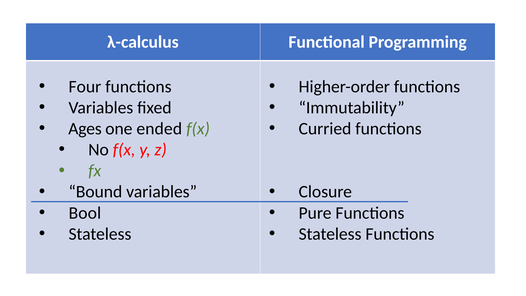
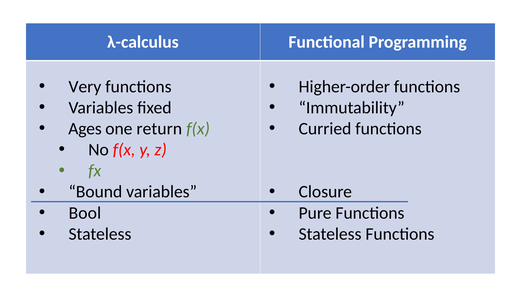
Four: Four -> Very
ended: ended -> return
